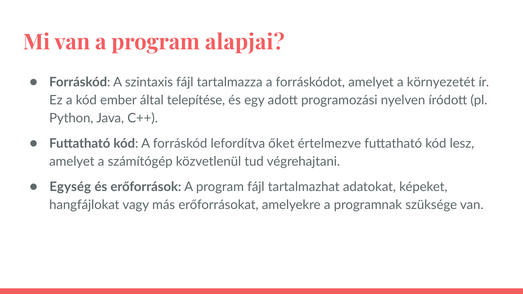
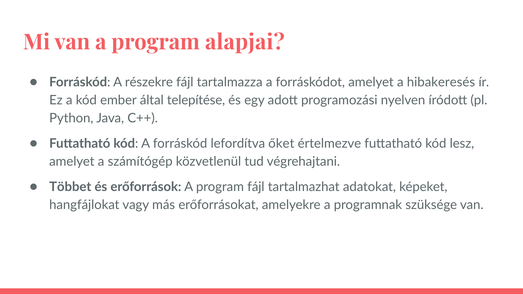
szintaxis: szintaxis -> részekre
környezetét: környezetét -> hibakeresés
Egység: Egység -> Többet
